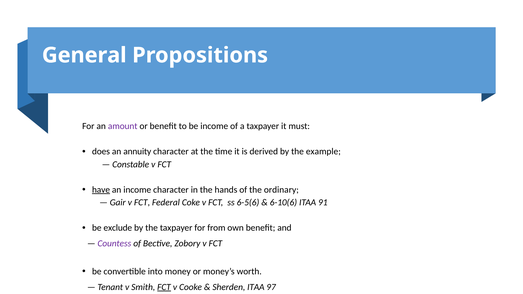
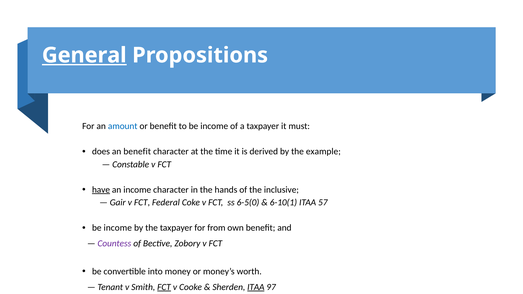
General underline: none -> present
amount colour: purple -> blue
an annuity: annuity -> benefit
ordinary: ordinary -> inclusive
6-5(6: 6-5(6 -> 6-5(0
6-10(6: 6-10(6 -> 6-10(1
91: 91 -> 57
exclude at (118, 228): exclude -> income
ITAA at (256, 287) underline: none -> present
